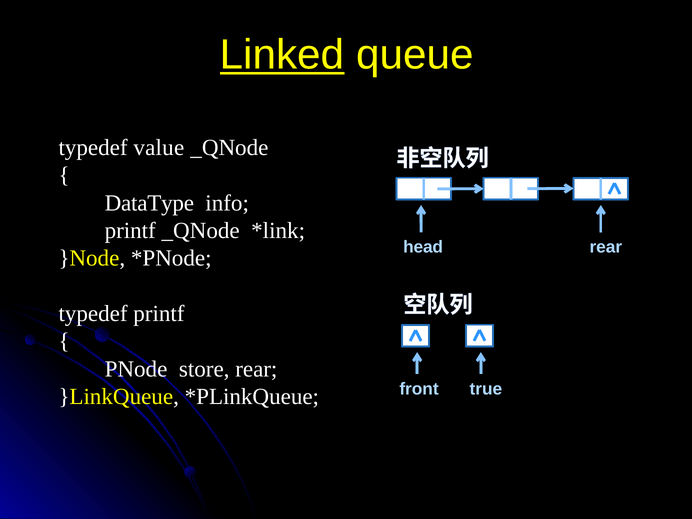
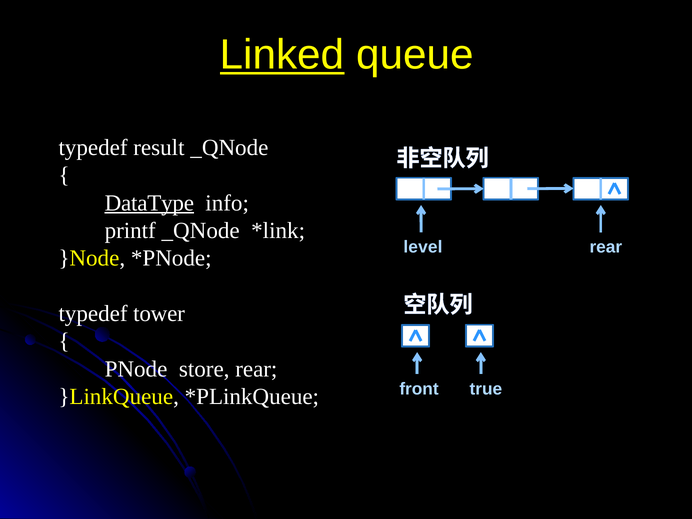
value: value -> result
DataType underline: none -> present
head: head -> level
typedef printf: printf -> tower
